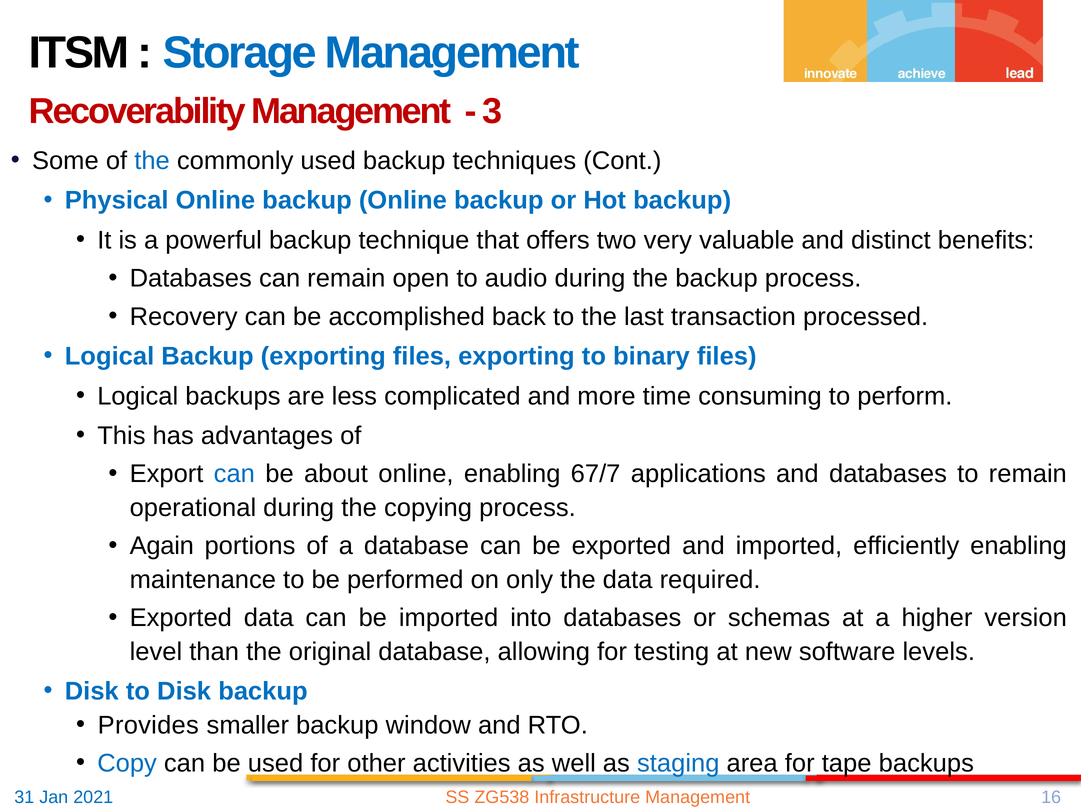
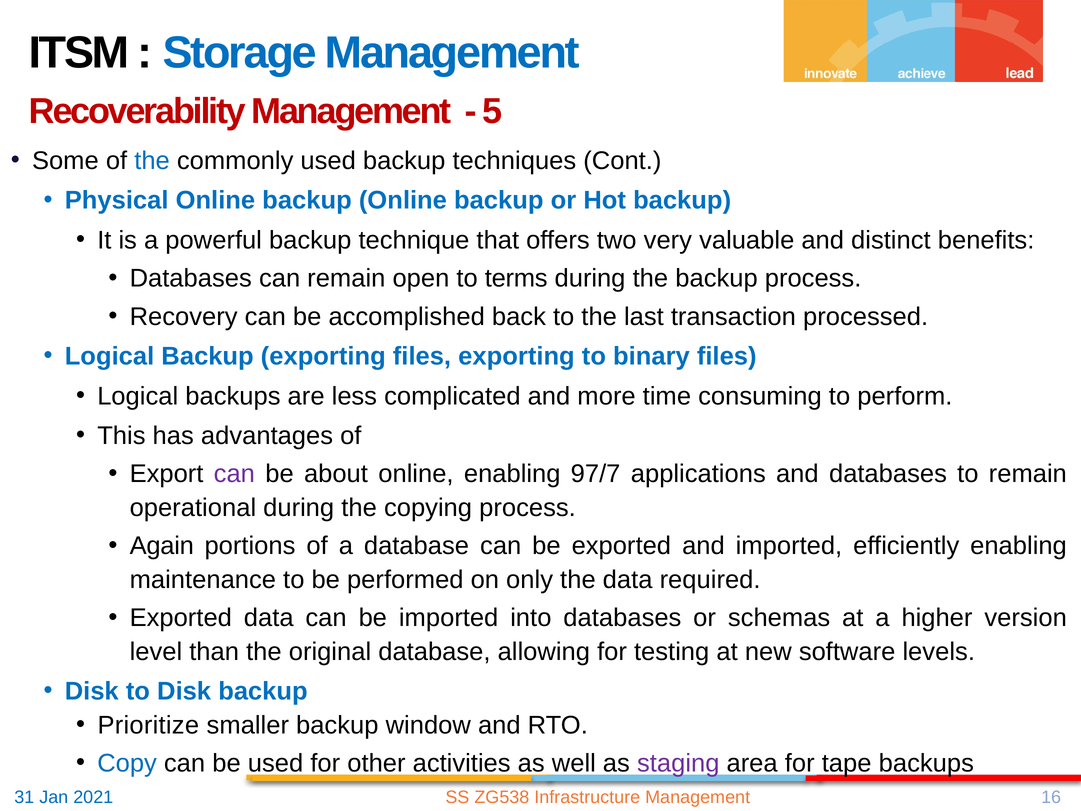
3: 3 -> 5
audio: audio -> terms
can at (234, 474) colour: blue -> purple
67/7: 67/7 -> 97/7
Provides: Provides -> Prioritize
staging colour: blue -> purple
